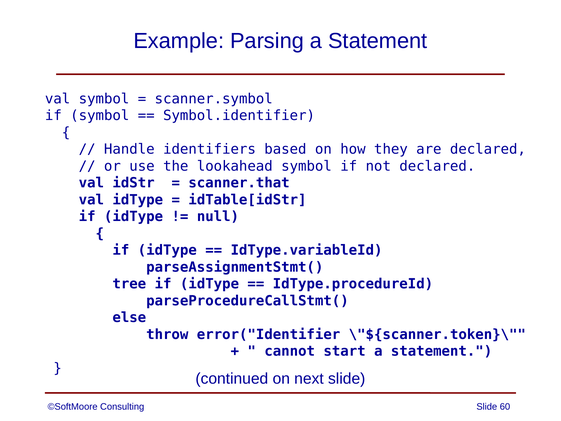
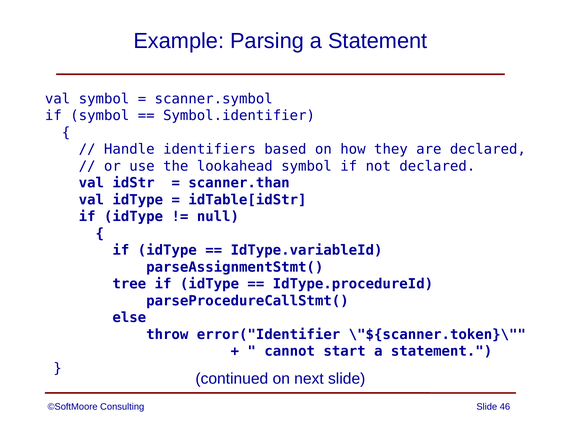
scanner.that: scanner.that -> scanner.than
60: 60 -> 46
